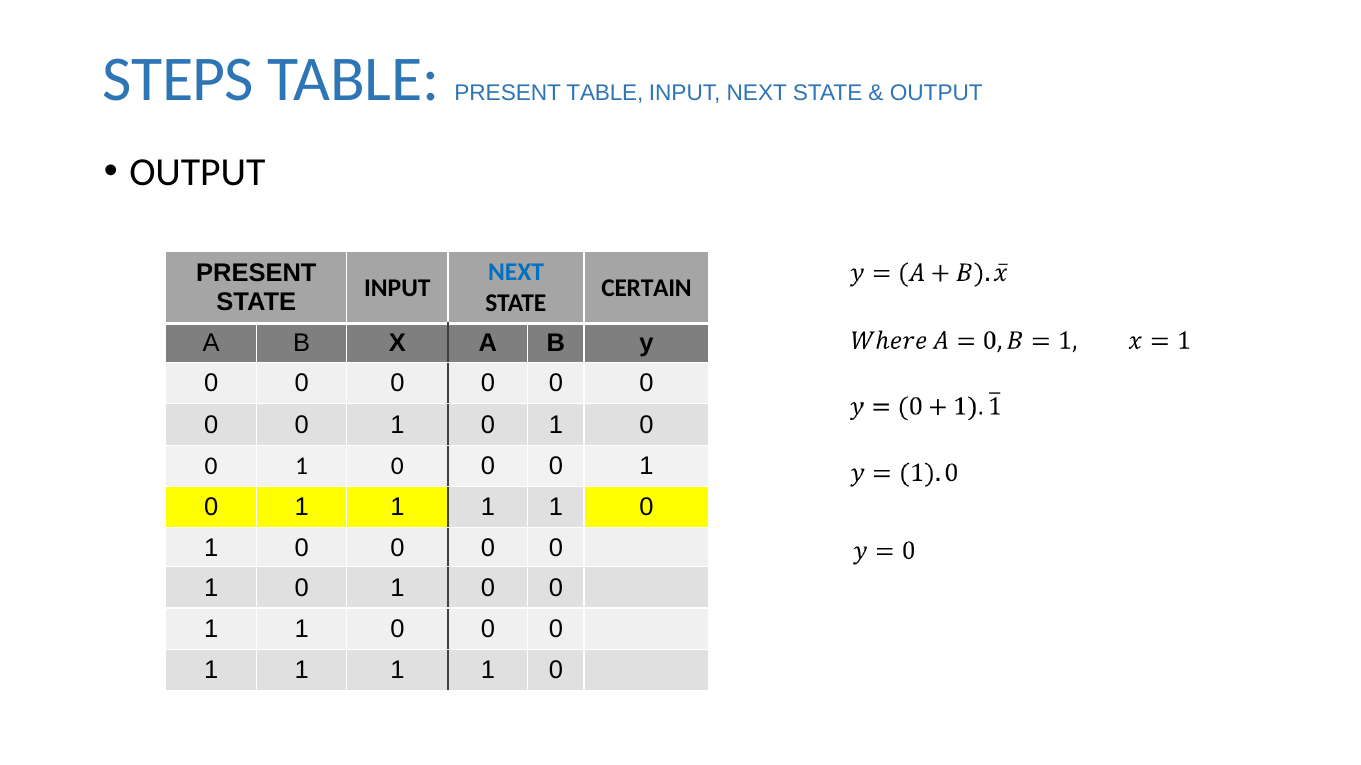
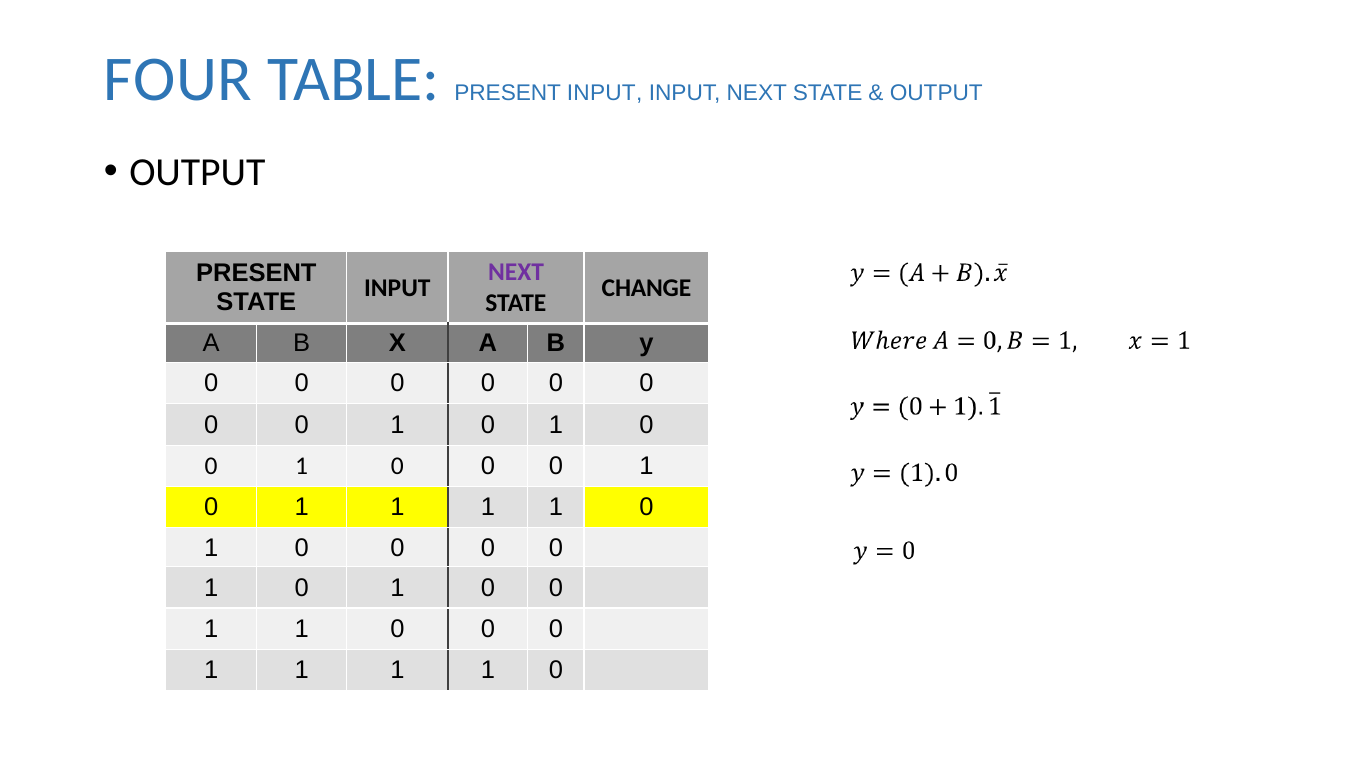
STEPS: STEPS -> FOUR
PRESENT TABLE: TABLE -> INPUT
NEXT at (516, 272) colour: blue -> purple
CERTAIN: CERTAIN -> CHANGE
